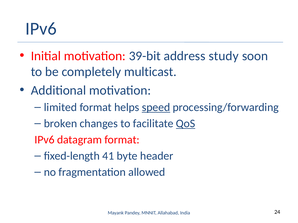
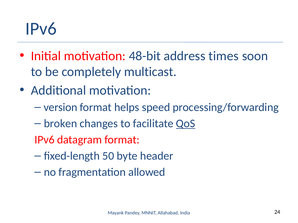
39-bit: 39-bit -> 48-bit
study: study -> times
limited: limited -> version
speed underline: present -> none
41: 41 -> 50
